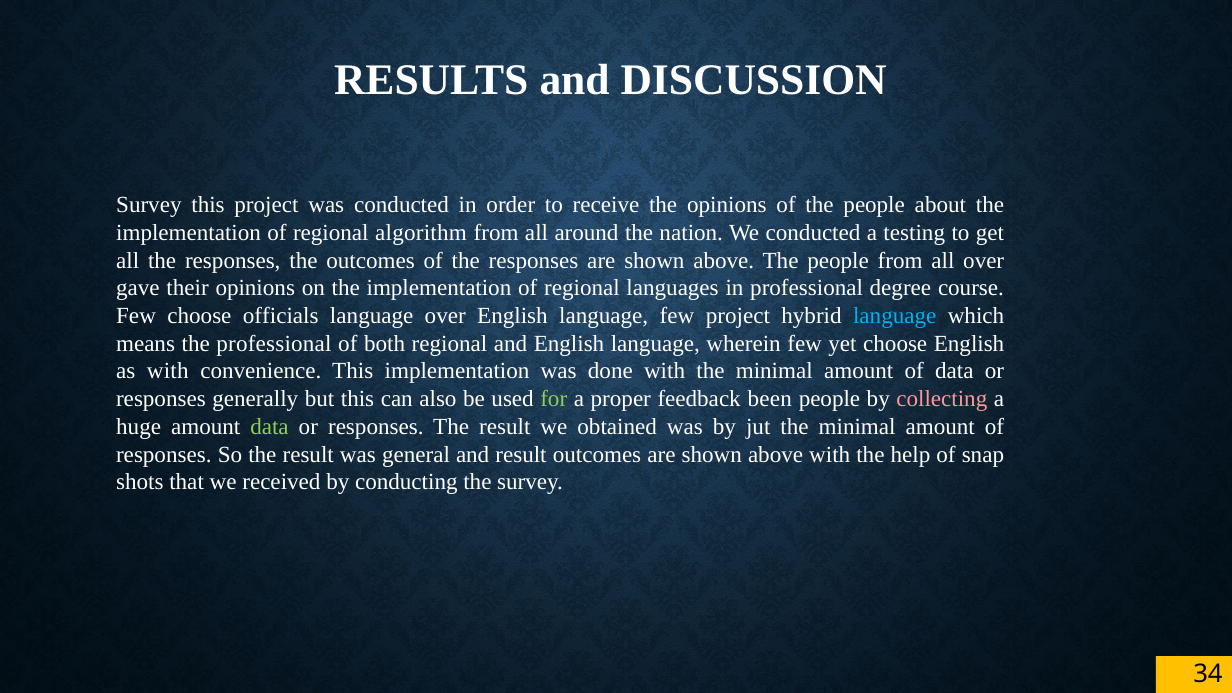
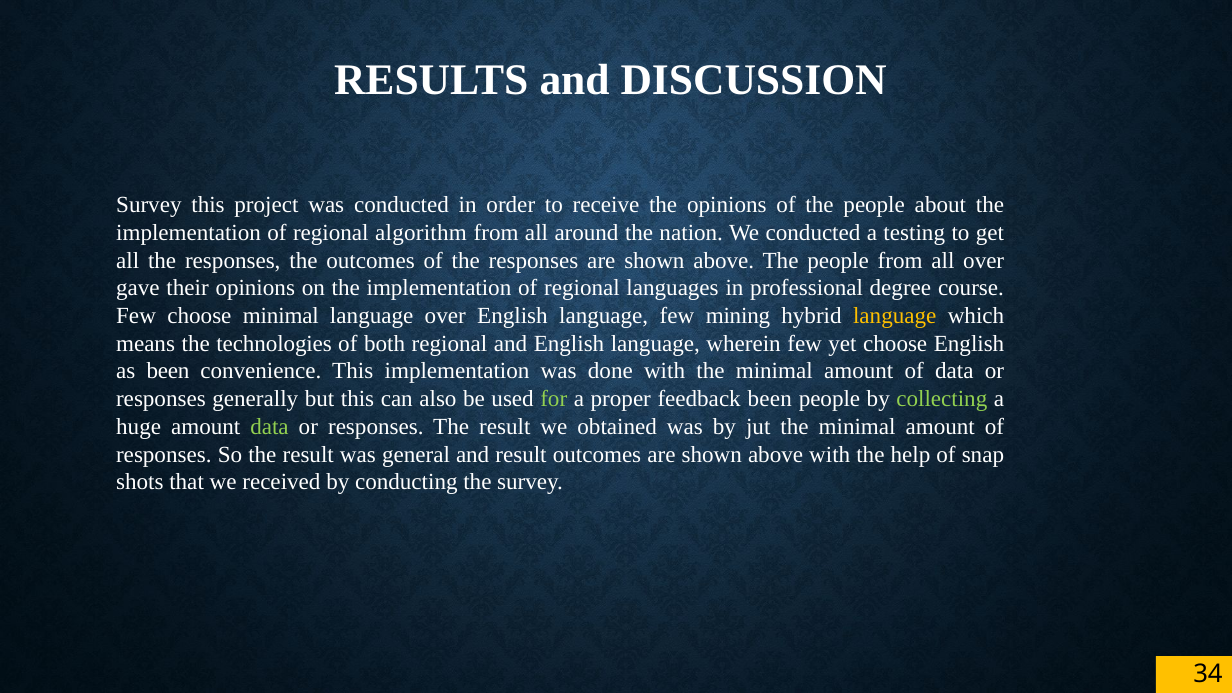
choose officials: officials -> minimal
few project: project -> mining
language at (895, 316) colour: light blue -> yellow
the professional: professional -> technologies
as with: with -> been
collecting colour: pink -> light green
